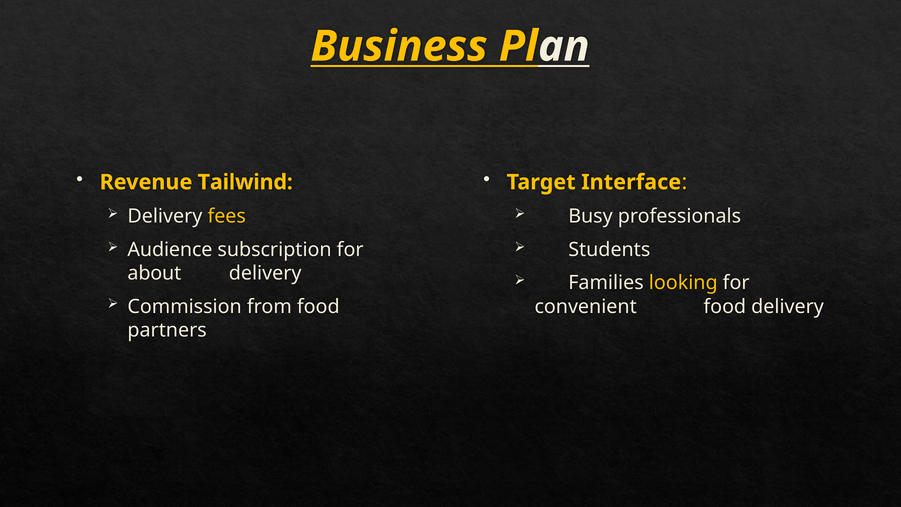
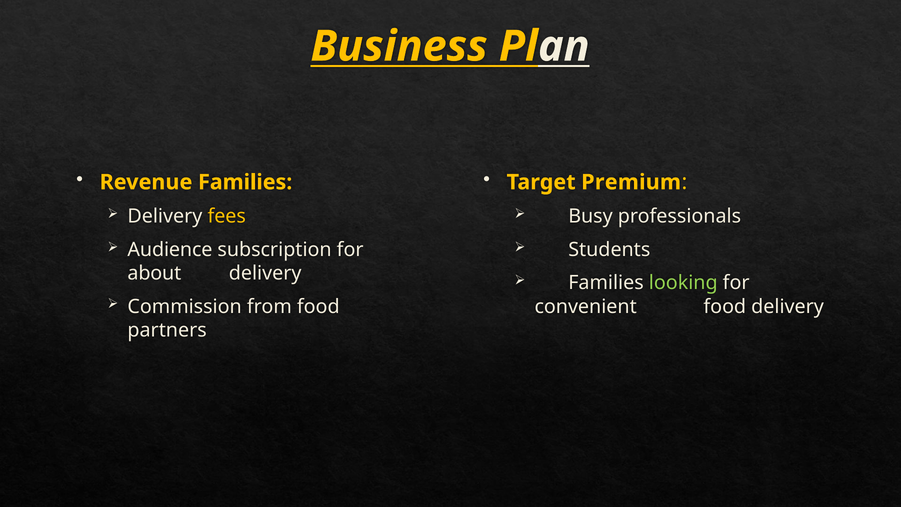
Revenue Tailwind: Tailwind -> Families
Interface: Interface -> Premium
looking colour: yellow -> light green
